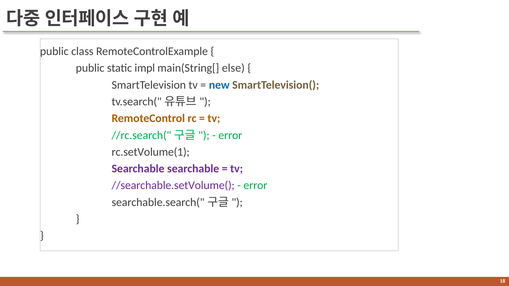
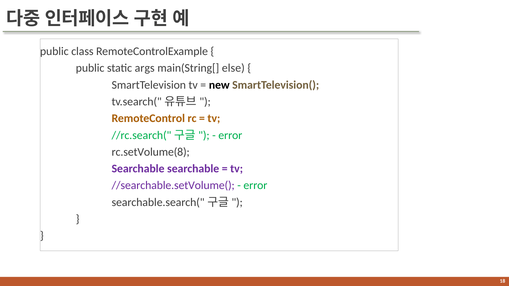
impl: impl -> args
new colour: blue -> black
rc.setVolume(1: rc.setVolume(1 -> rc.setVolume(8
